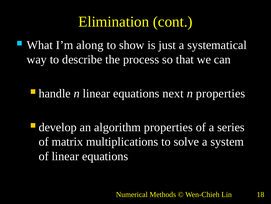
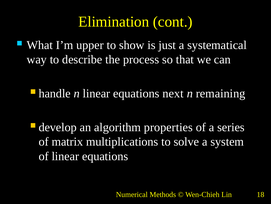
along: along -> upper
n properties: properties -> remaining
